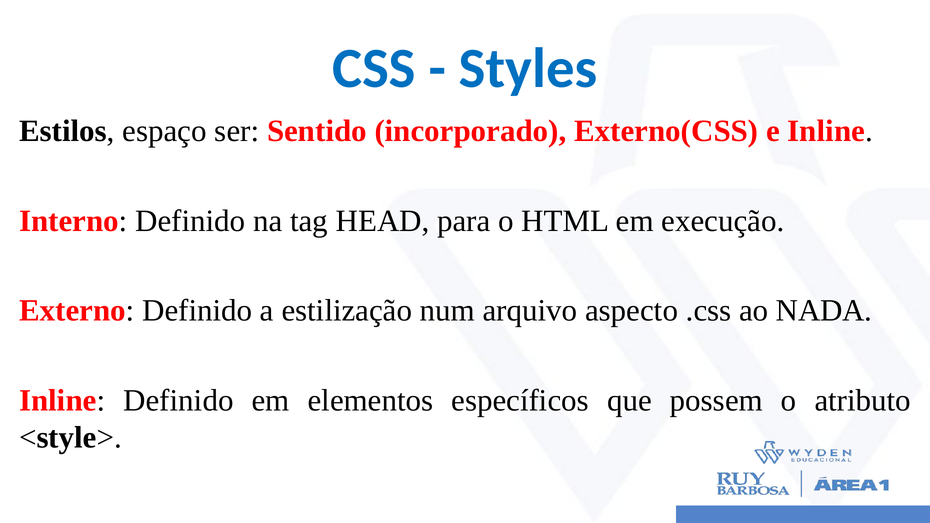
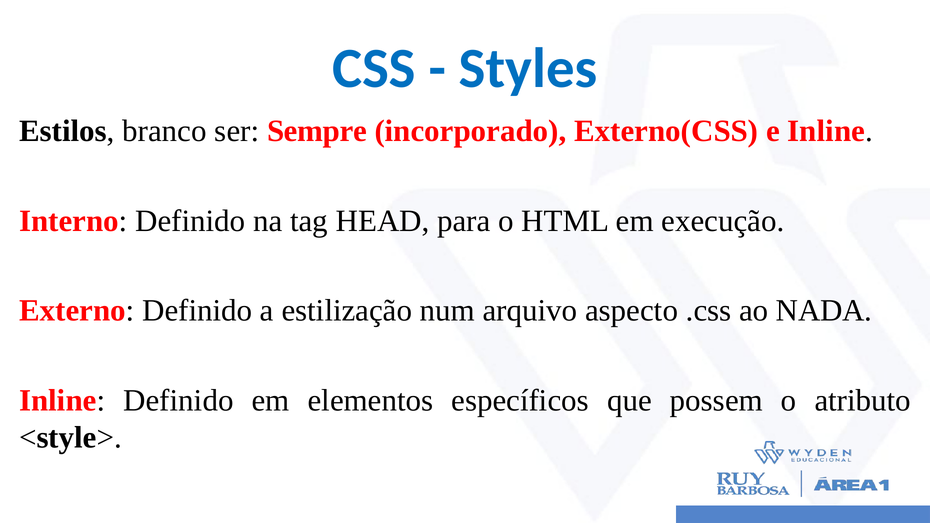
espaço: espaço -> branco
Sentido: Sentido -> Sempre
